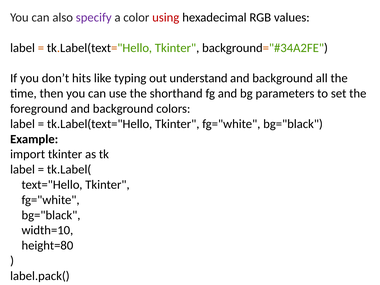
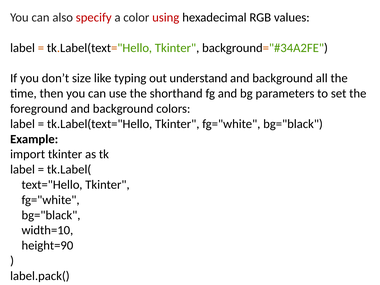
specify colour: purple -> red
hits: hits -> size
height=80: height=80 -> height=90
